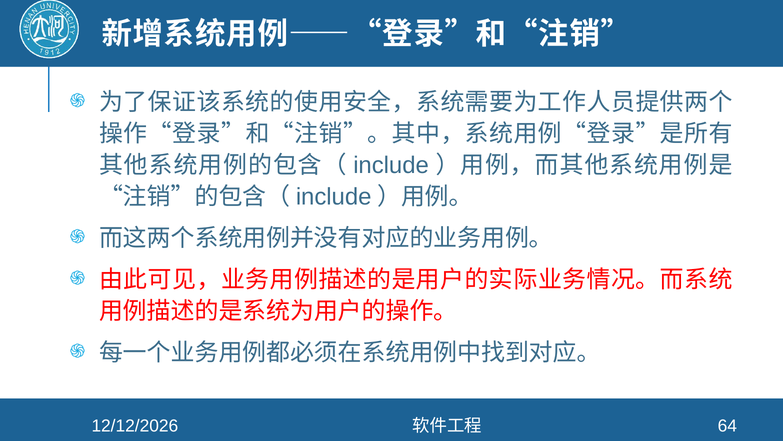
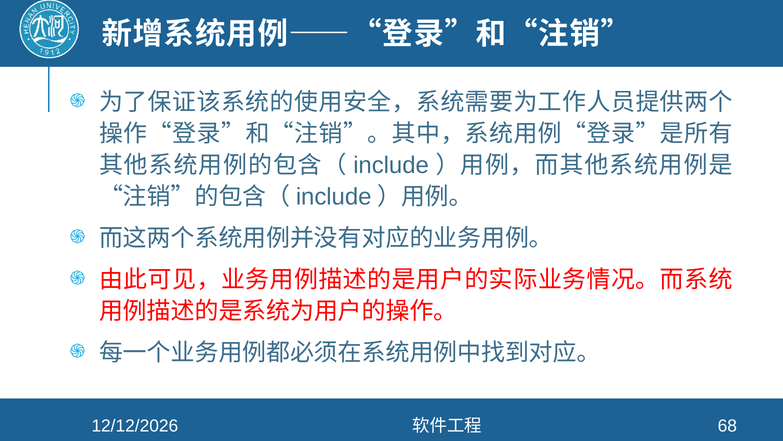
64: 64 -> 68
